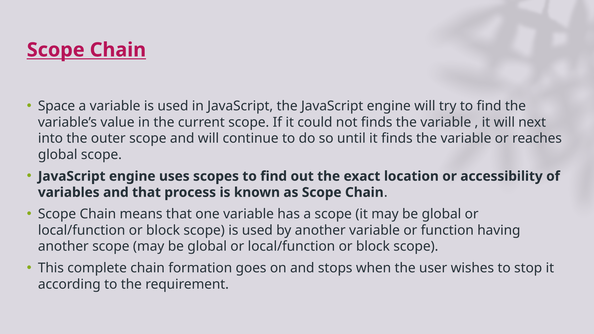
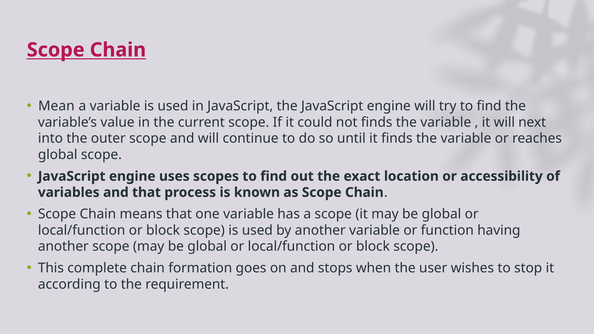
Space: Space -> Mean
